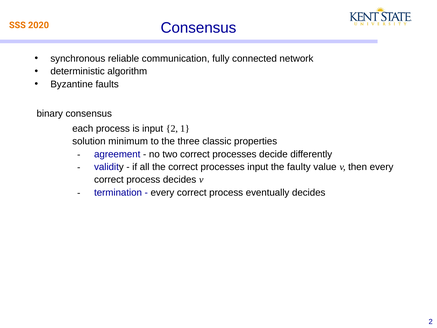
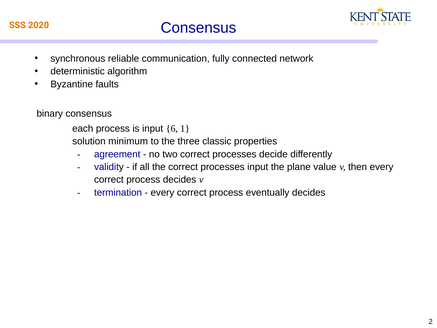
input 2: 2 -> 6
faulty: faulty -> plane
